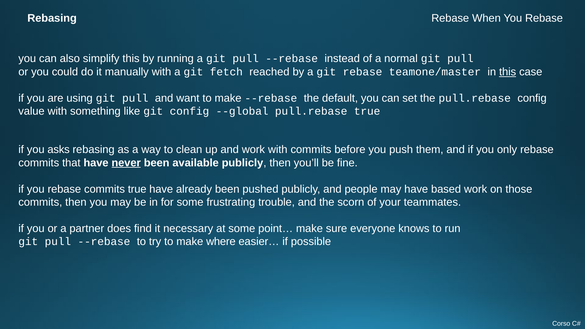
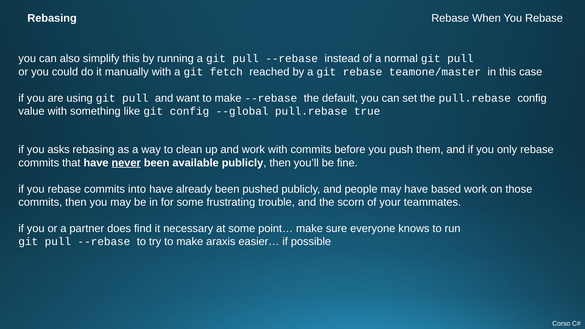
this at (508, 72) underline: present -> none
commits true: true -> into
where: where -> araxis
